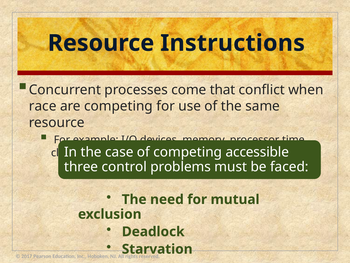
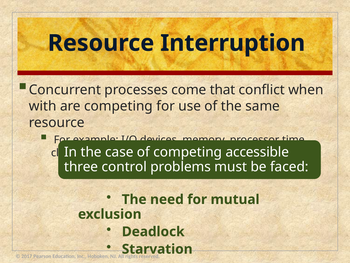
Instructions: Instructions -> Interruption
race: race -> with
